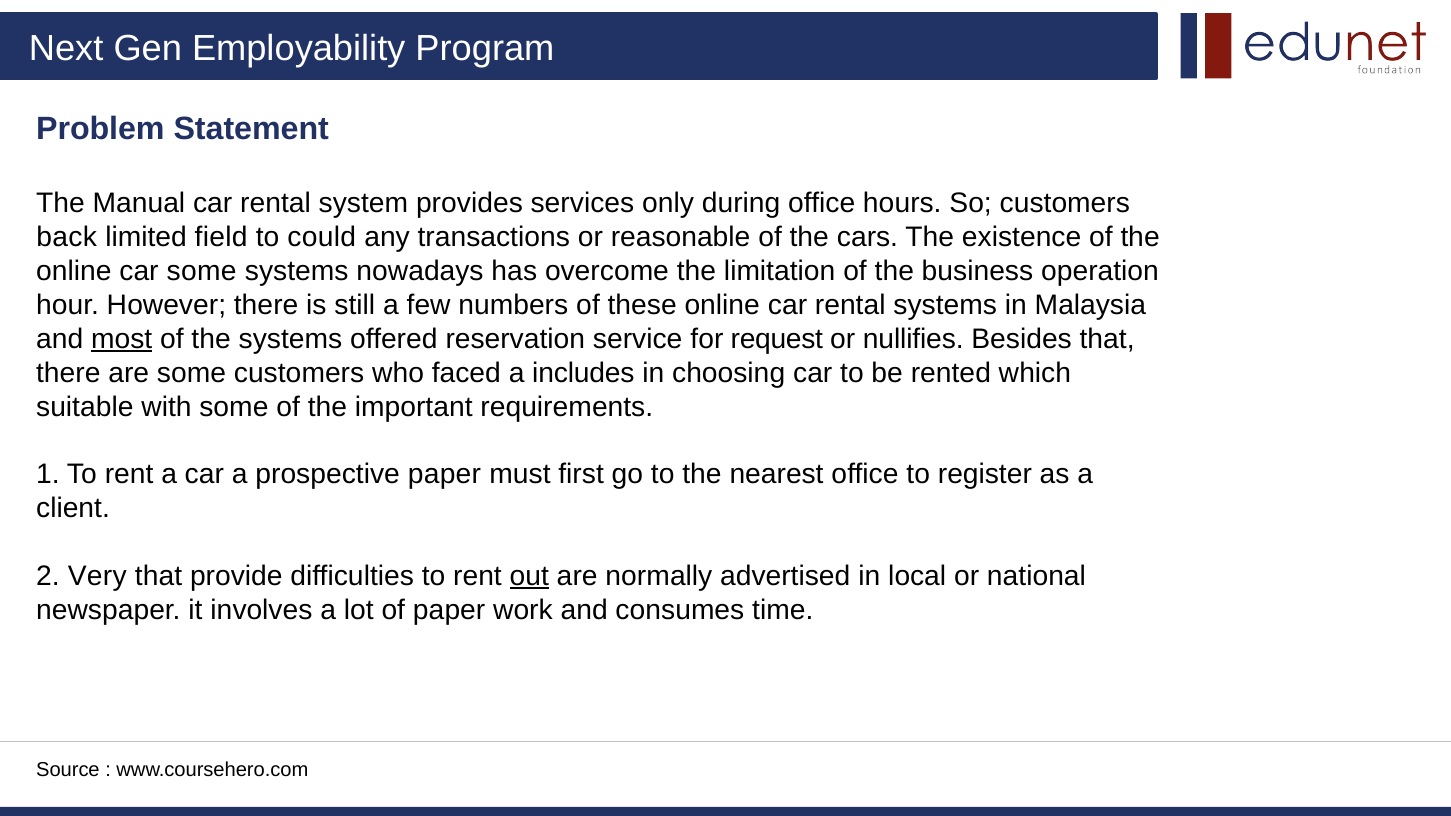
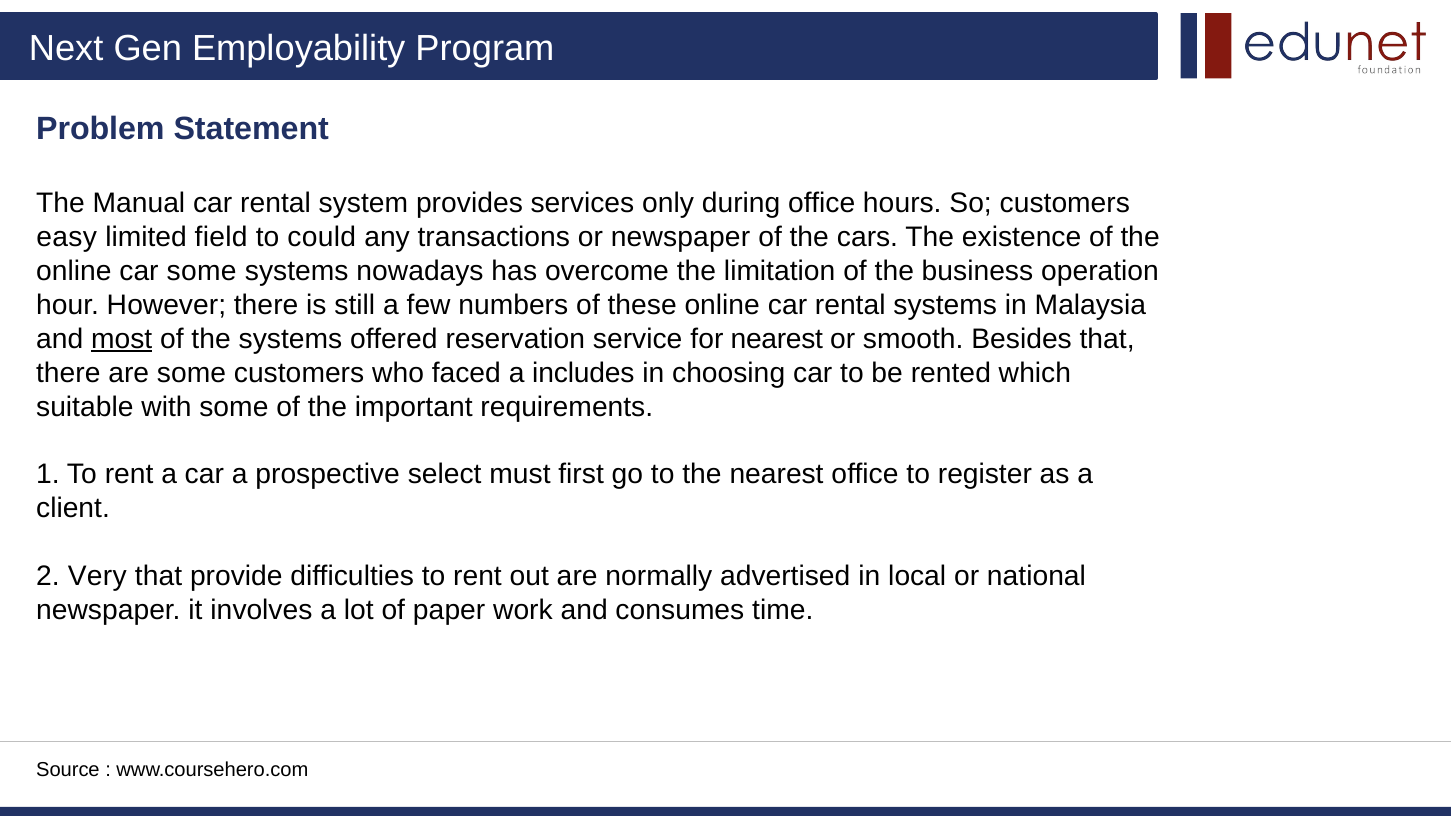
back: back -> easy
or reasonable: reasonable -> newspaper
for request: request -> nearest
nullifies: nullifies -> smooth
prospective paper: paper -> select
out underline: present -> none
